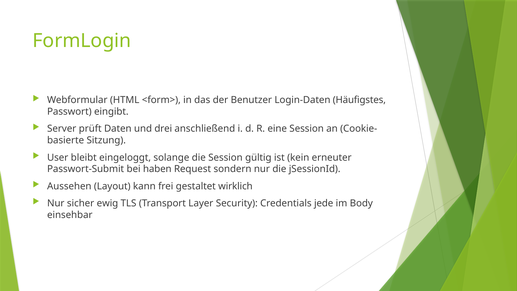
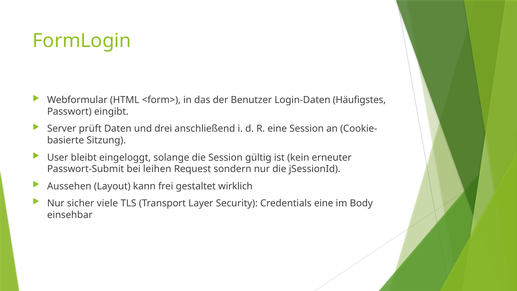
haben: haben -> leihen
ewig: ewig -> viele
Credentials jede: jede -> eine
